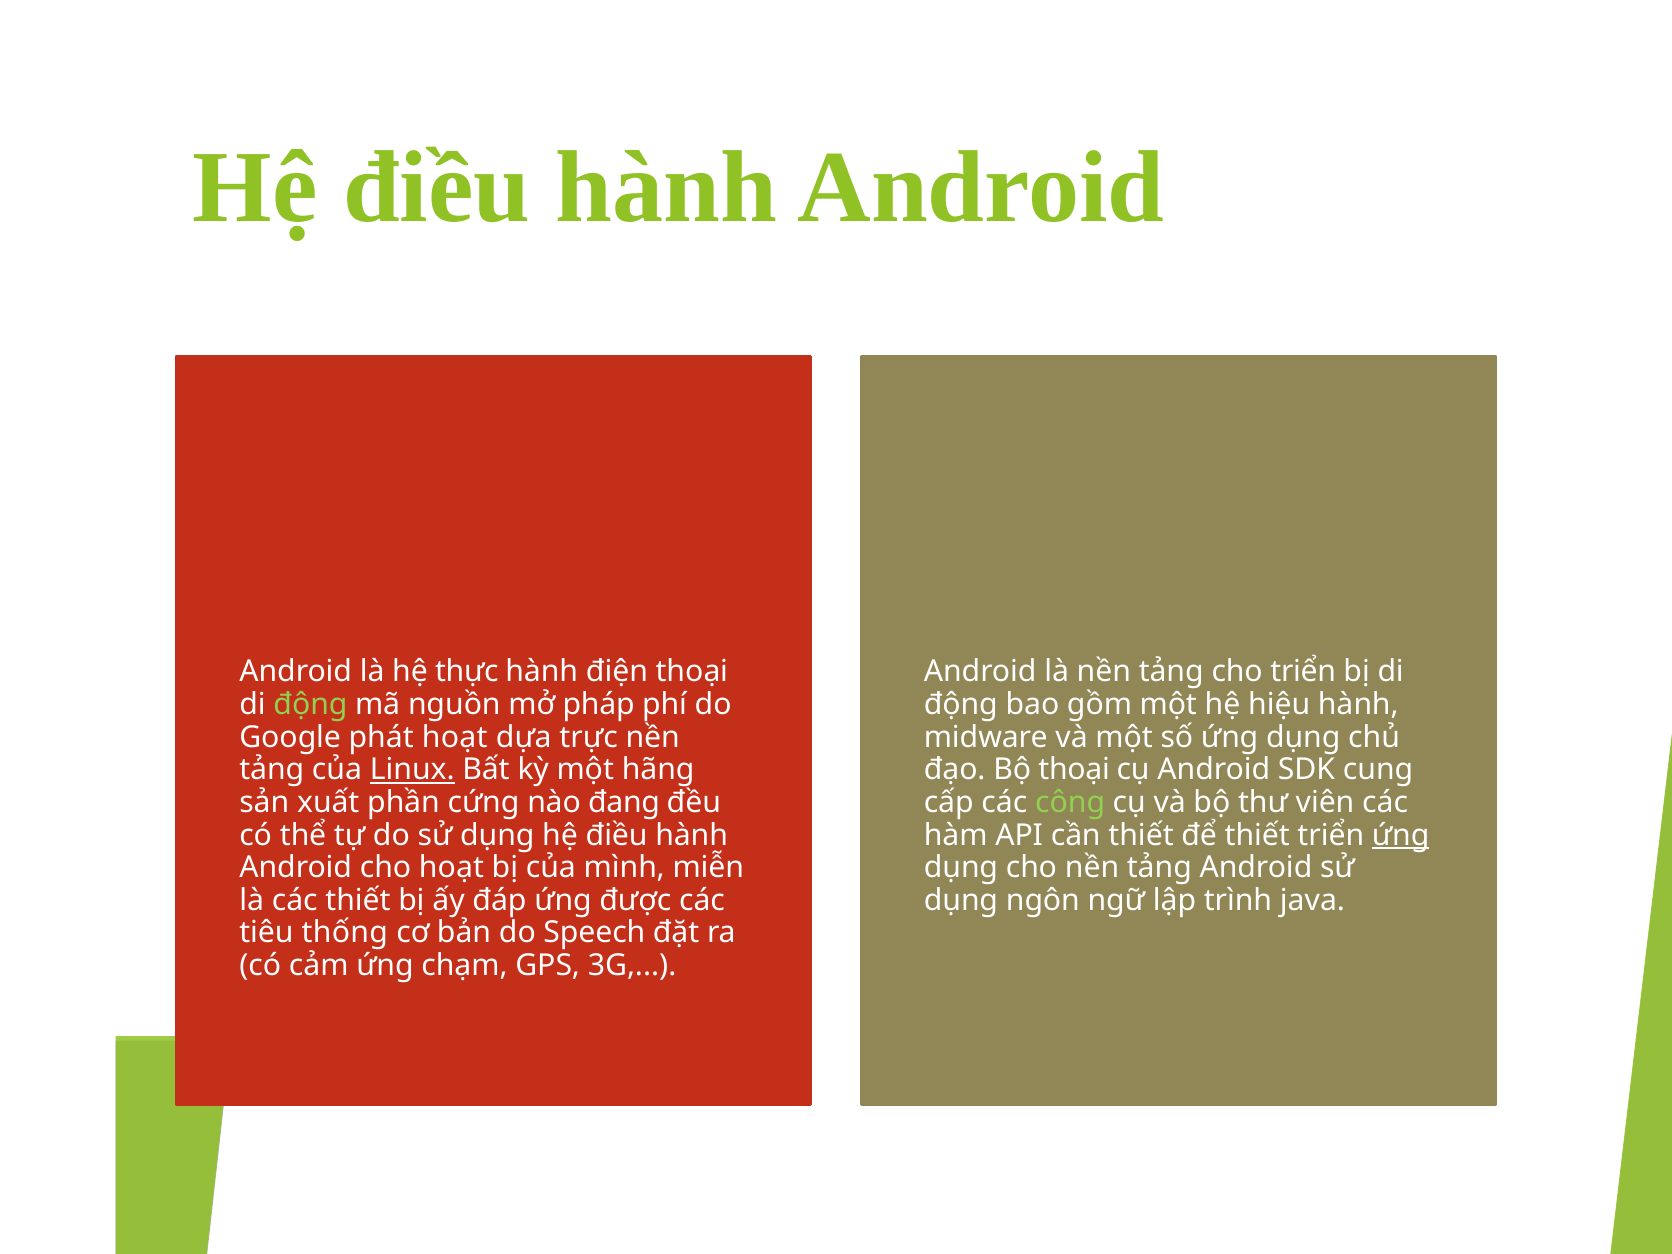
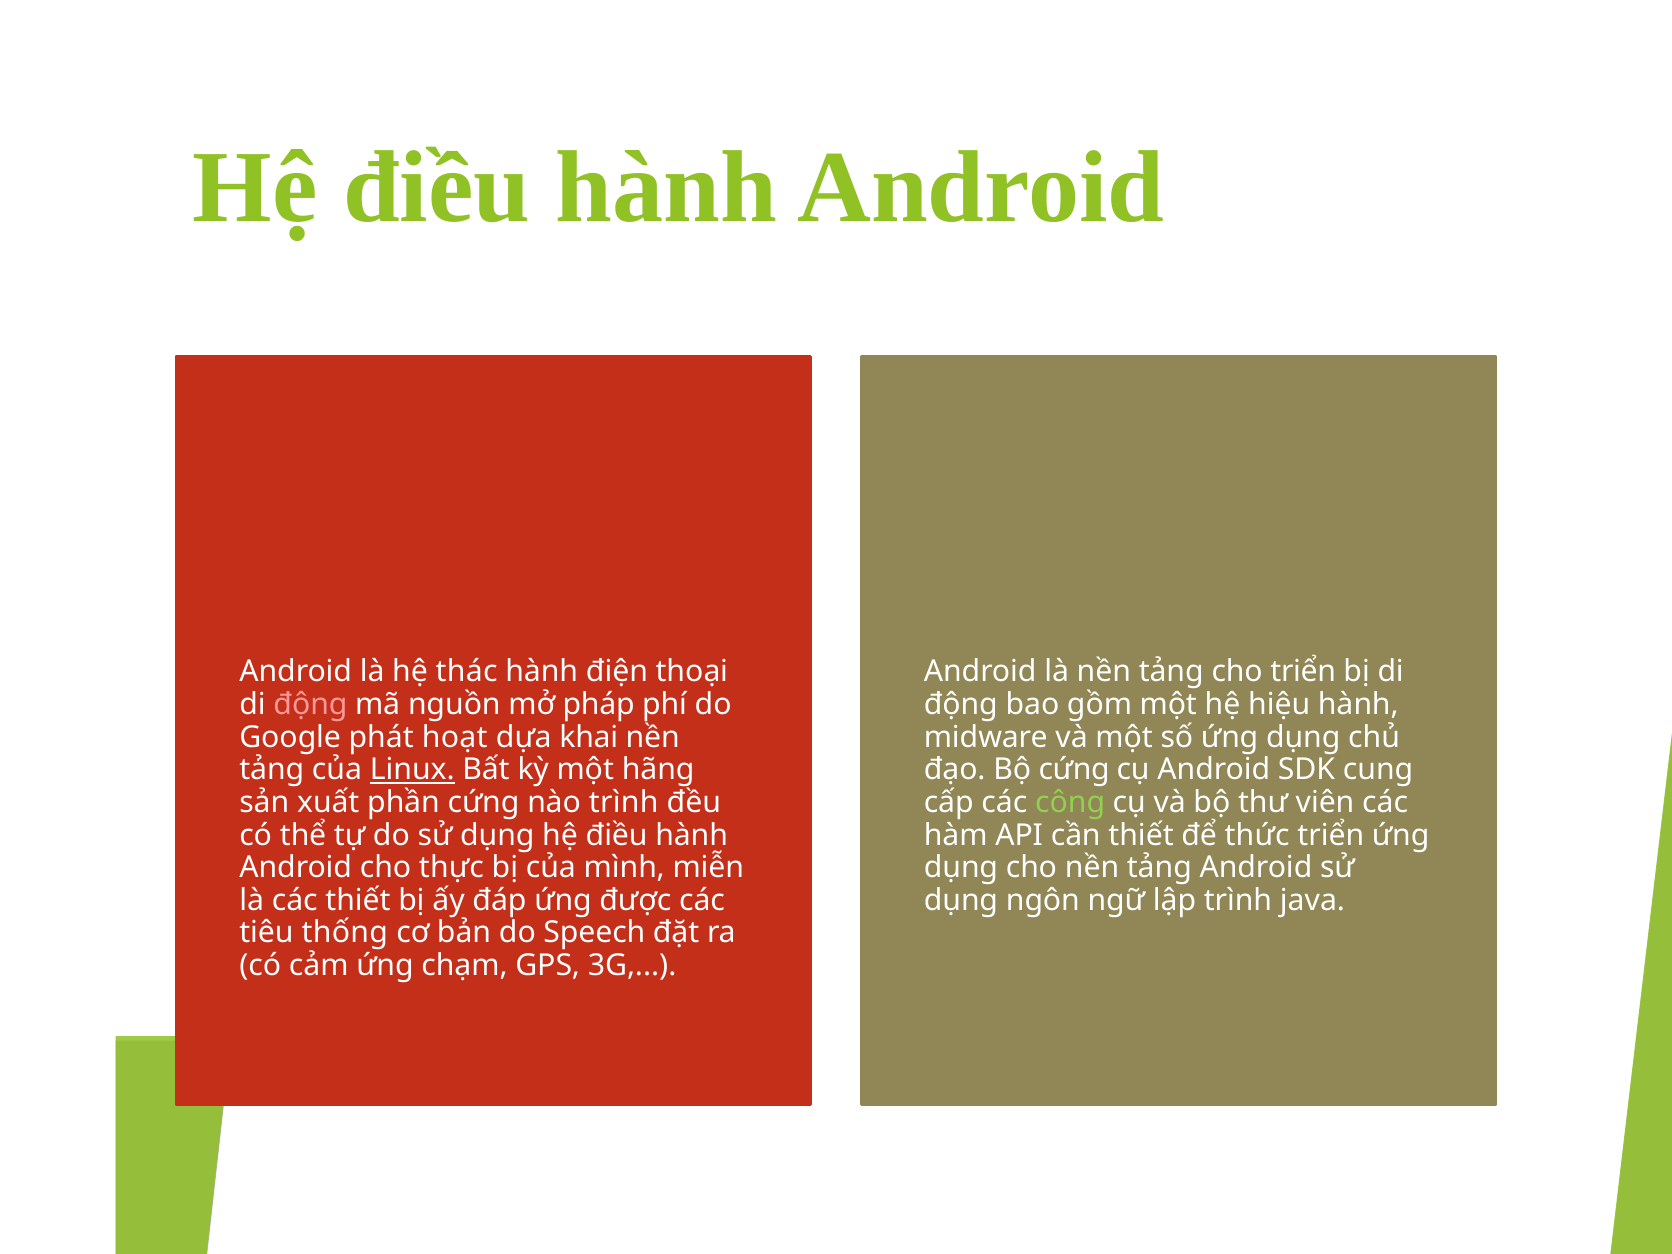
thực: thực -> thác
động at (310, 704) colour: light green -> pink
trực: trực -> khai
Bộ thoại: thoại -> cứng
nào đang: đang -> trình
để thiết: thiết -> thức
ứng at (1401, 835) underline: present -> none
cho hoạt: hoạt -> thực
